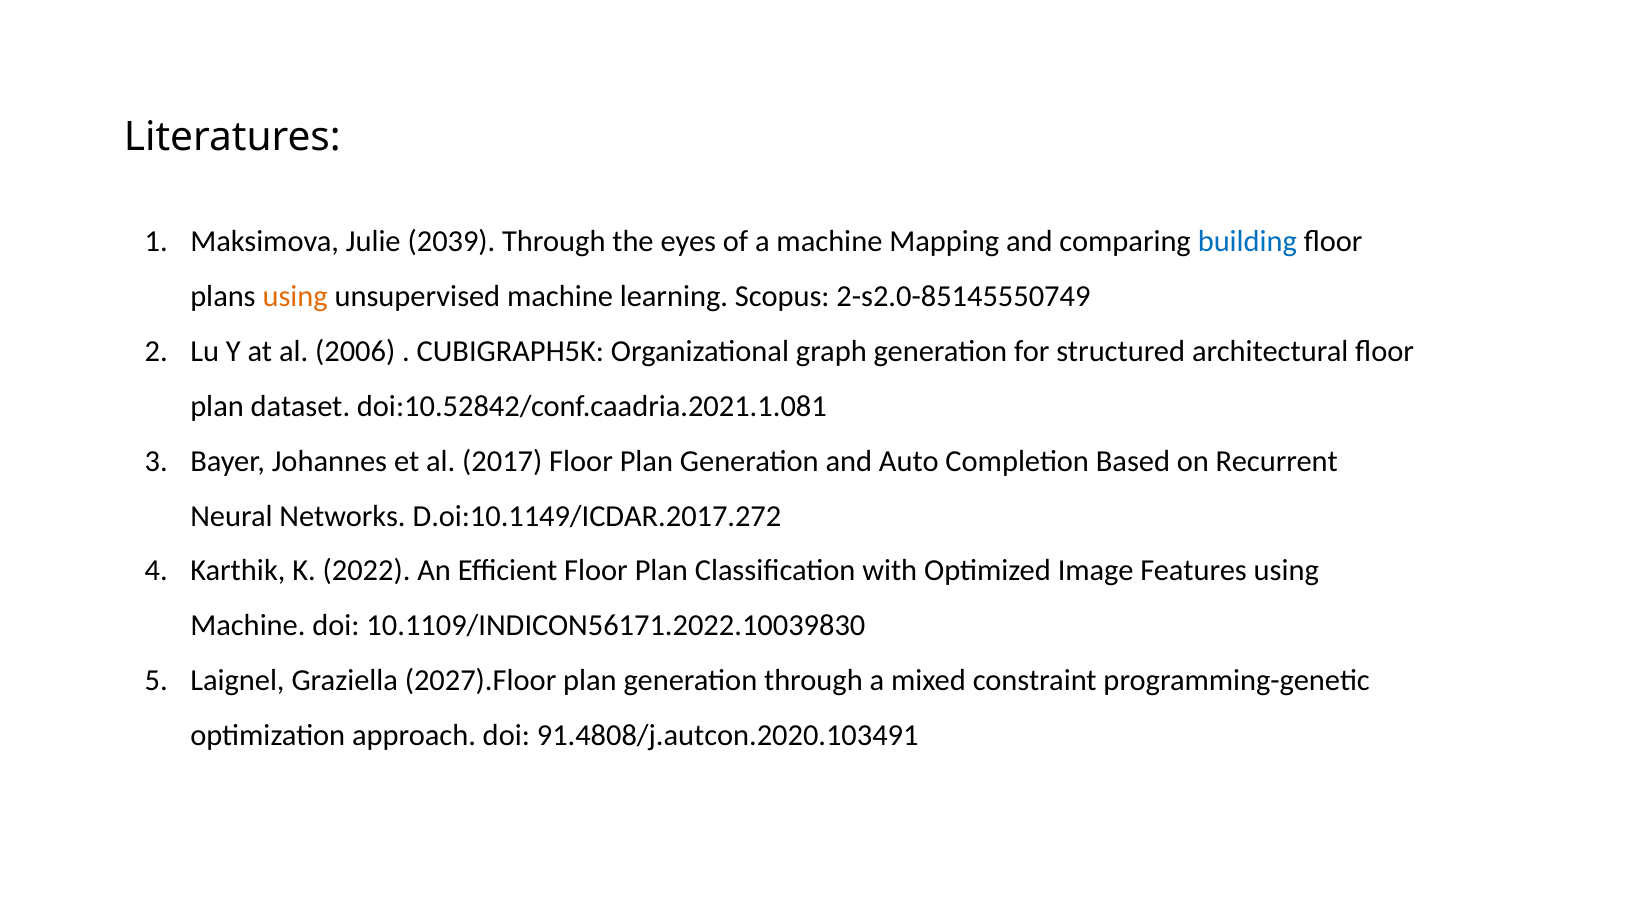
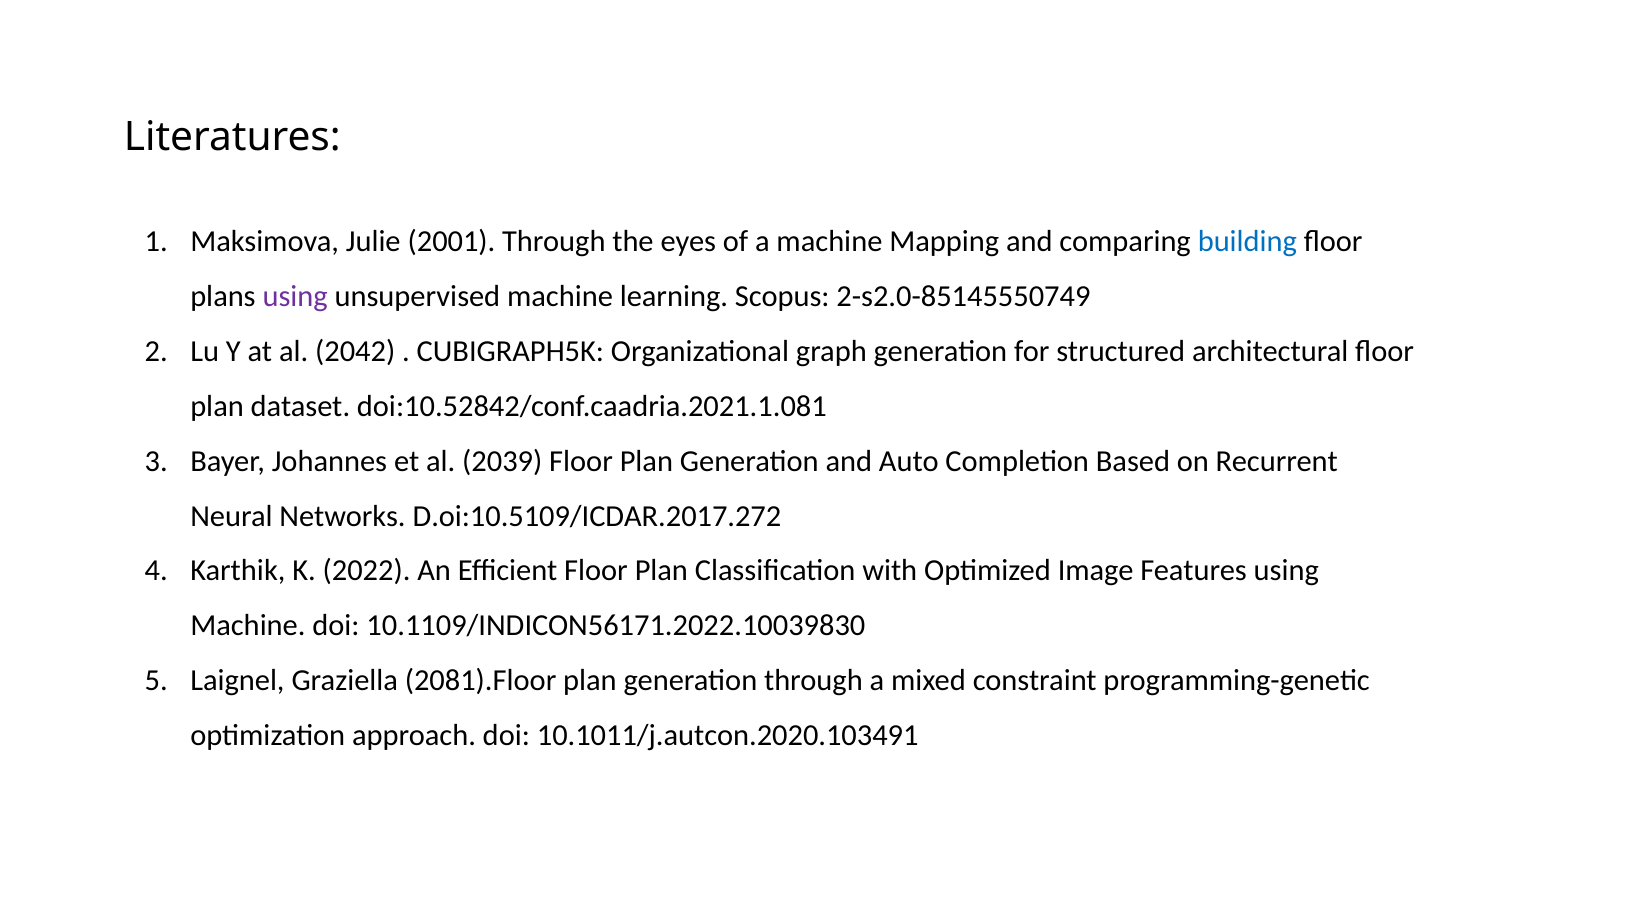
2039: 2039 -> 2001
using at (295, 297) colour: orange -> purple
2006: 2006 -> 2042
2017: 2017 -> 2039
D.oi:10.1149/ICDAR.2017.272: D.oi:10.1149/ICDAR.2017.272 -> D.oi:10.5109/ICDAR.2017.272
2027).Floor: 2027).Floor -> 2081).Floor
91.4808/j.autcon.2020.103491: 91.4808/j.autcon.2020.103491 -> 10.1011/j.autcon.2020.103491
